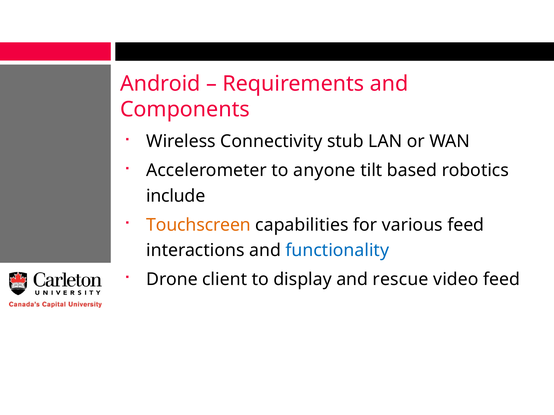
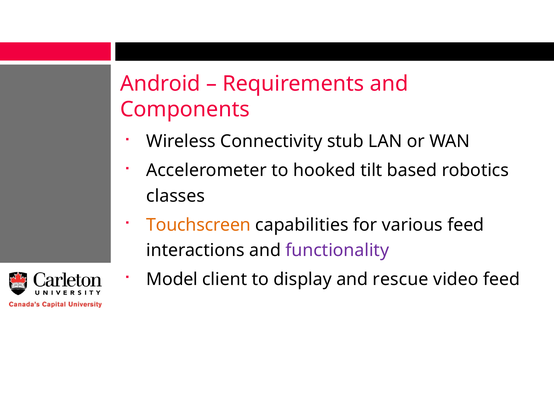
anyone: anyone -> hooked
include: include -> classes
functionality colour: blue -> purple
Drone: Drone -> Model
